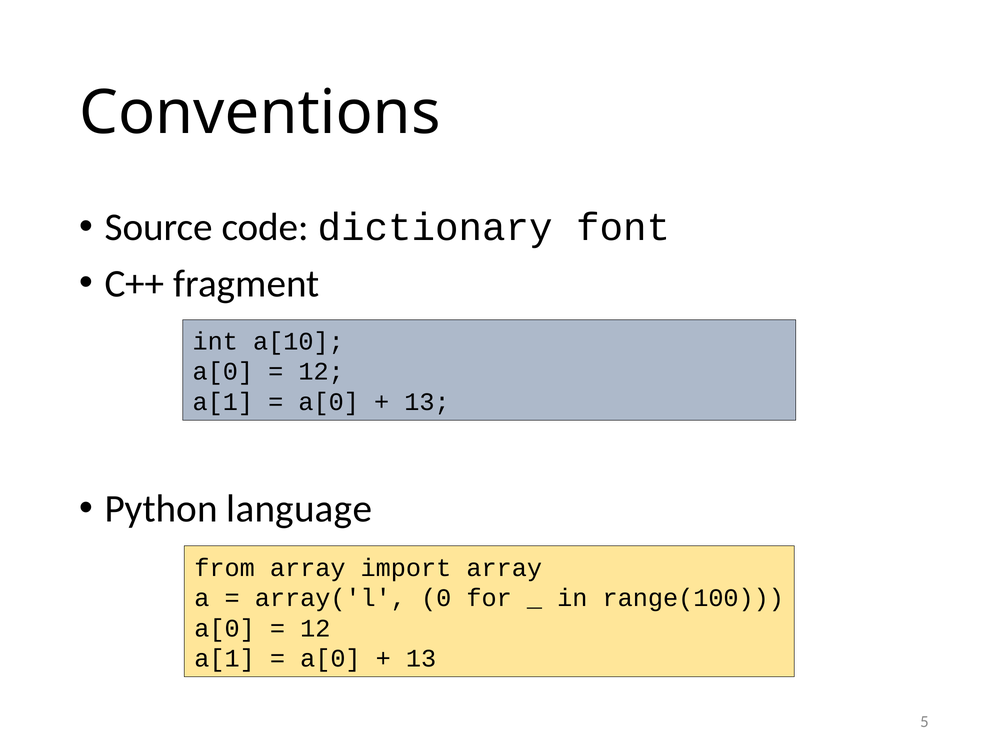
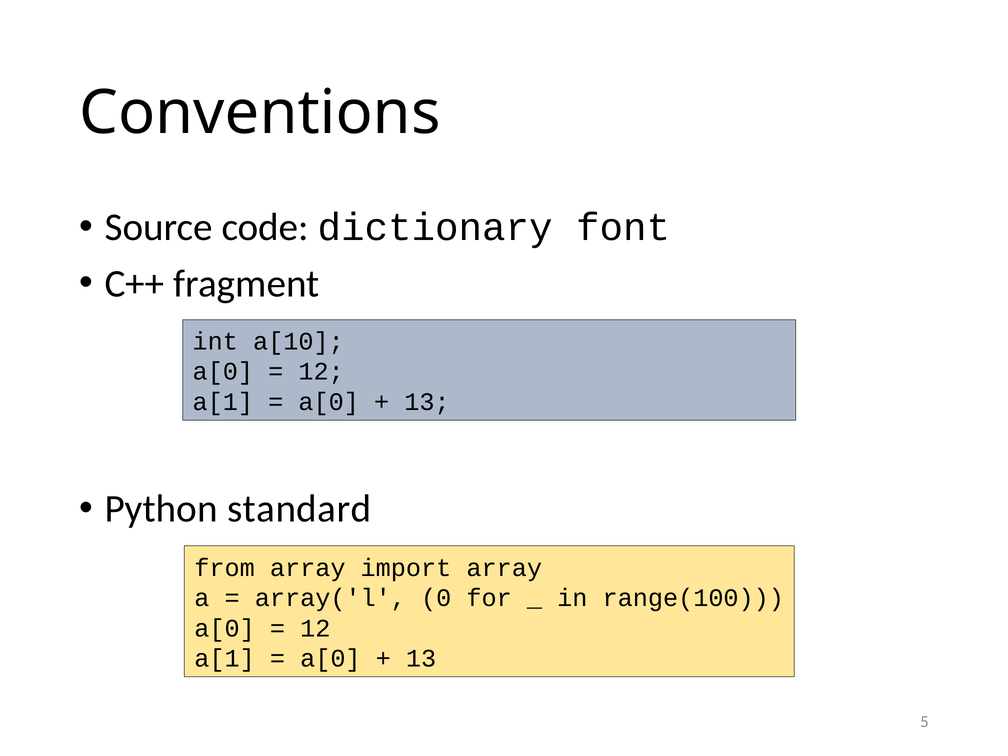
language: language -> standard
